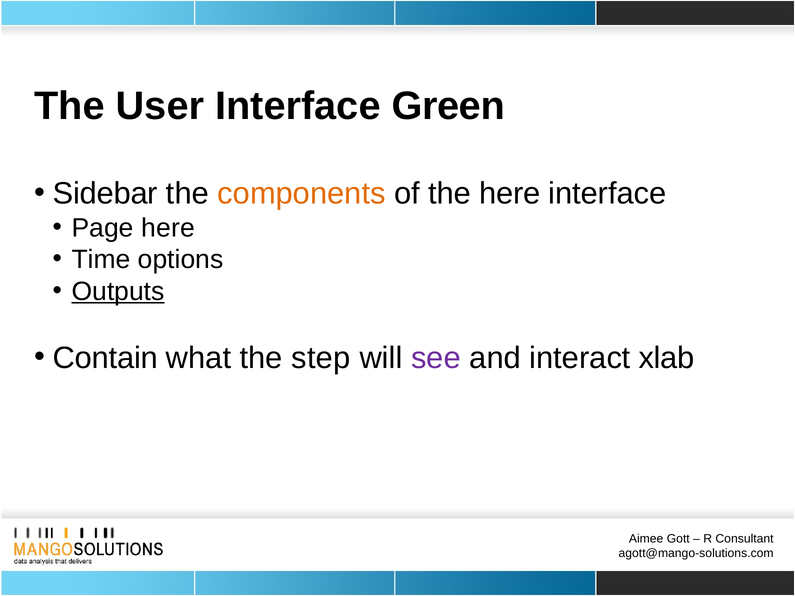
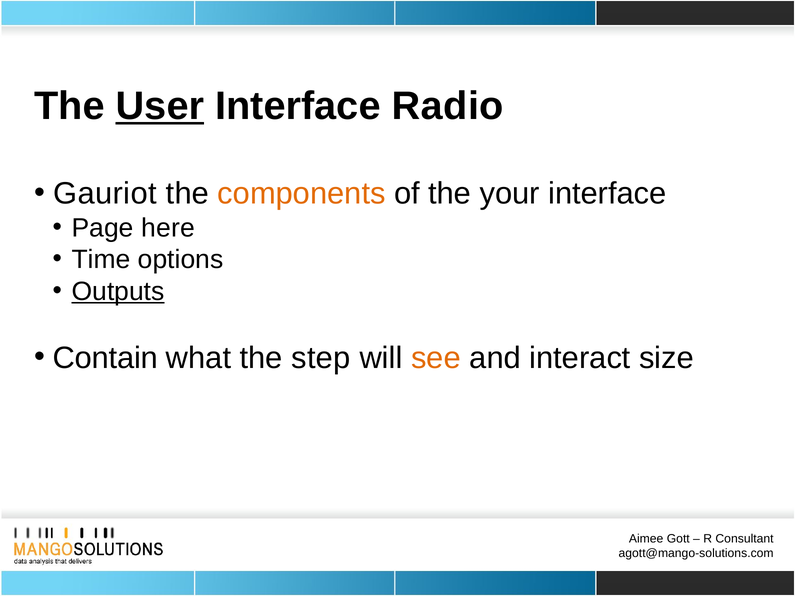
User underline: none -> present
Green: Green -> Radio
Sidebar: Sidebar -> Gauriot
the here: here -> your
see colour: purple -> orange
xlab: xlab -> size
